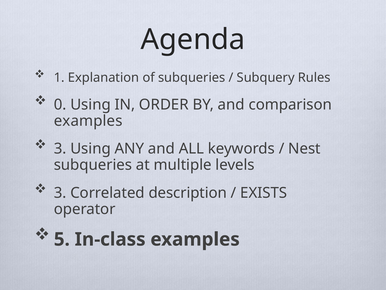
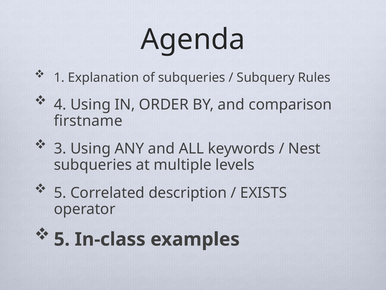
0: 0 -> 4
examples at (88, 121): examples -> firstname
3 at (60, 192): 3 -> 5
